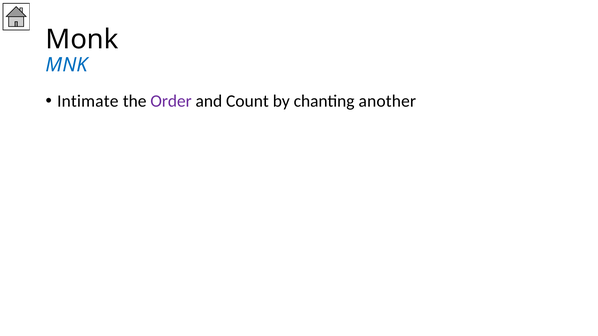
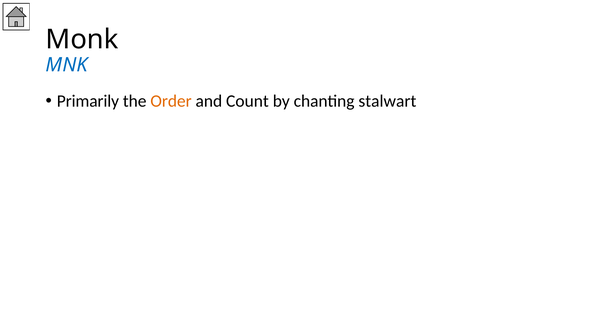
Intimate: Intimate -> Primarily
Order colour: purple -> orange
another: another -> stalwart
